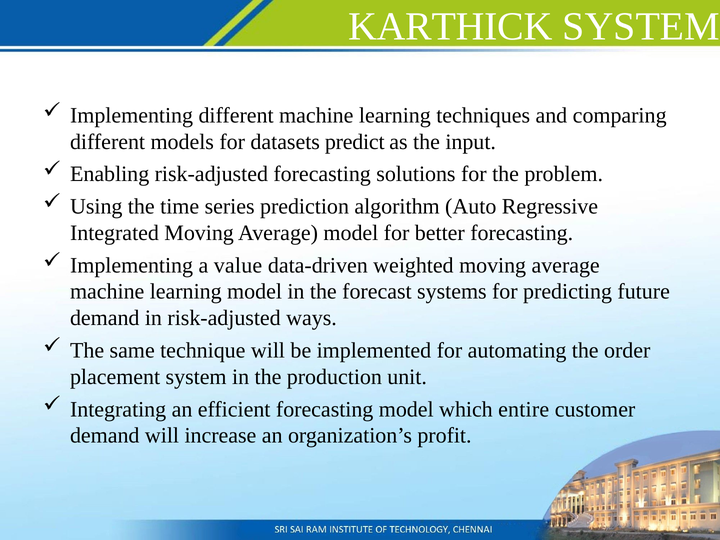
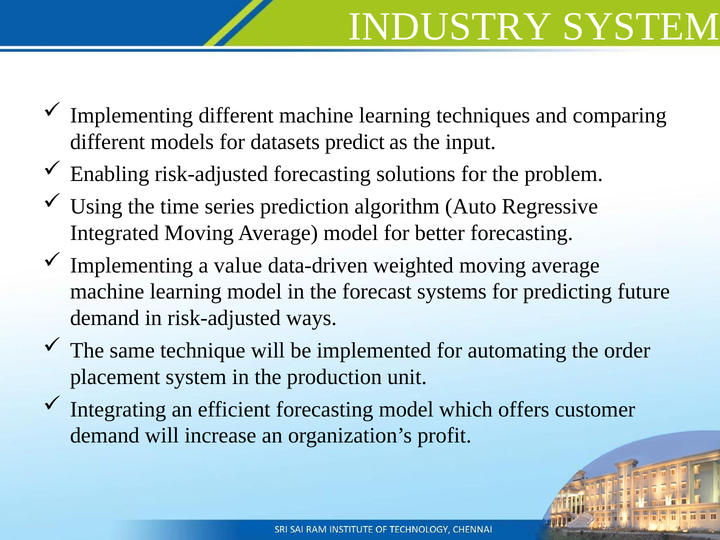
KARTHICK: KARTHICK -> INDUSTRY
entire: entire -> offers
